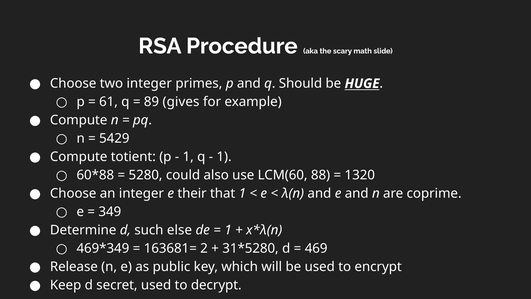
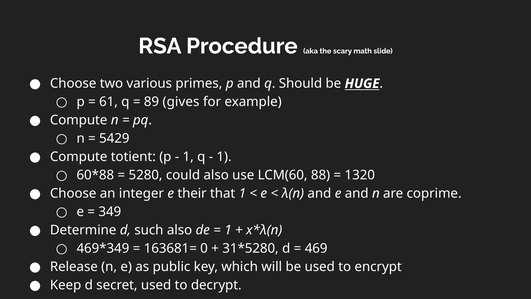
two integer: integer -> various
such else: else -> also
2: 2 -> 0
